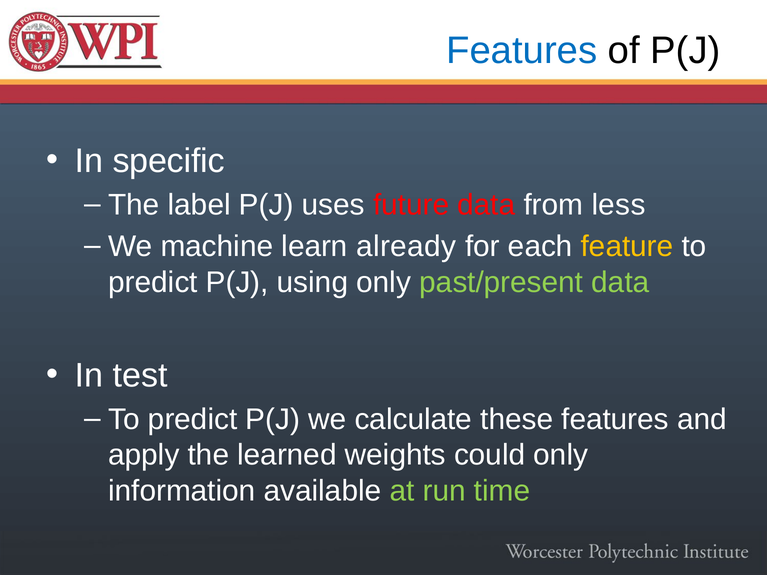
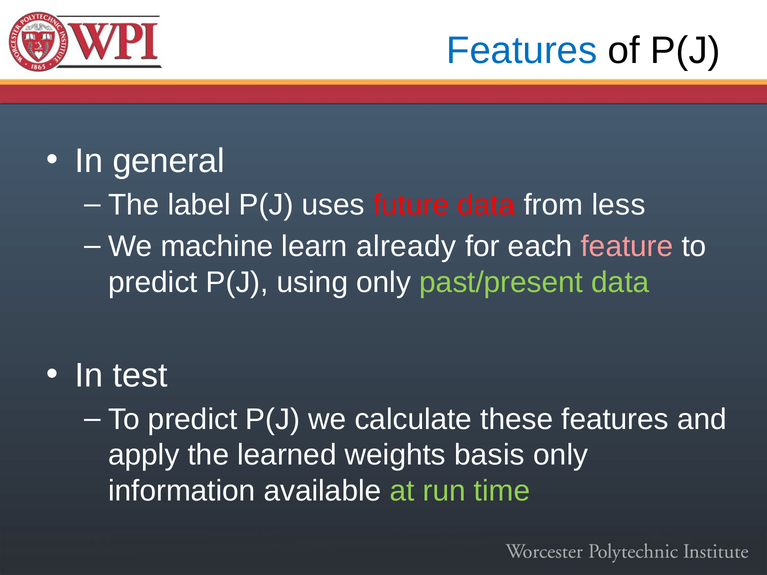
specific: specific -> general
feature colour: yellow -> pink
could: could -> basis
